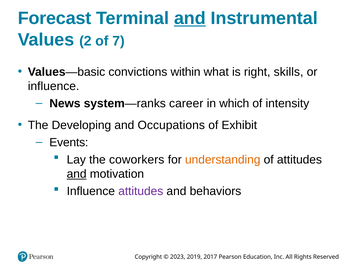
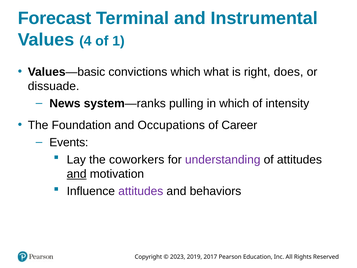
and at (190, 18) underline: present -> none
2: 2 -> 4
7: 7 -> 1
convictions within: within -> which
skills: skills -> does
influence at (54, 86): influence -> dissuade
career: career -> pulling
Developing: Developing -> Foundation
Exhibit: Exhibit -> Career
understanding colour: orange -> purple
